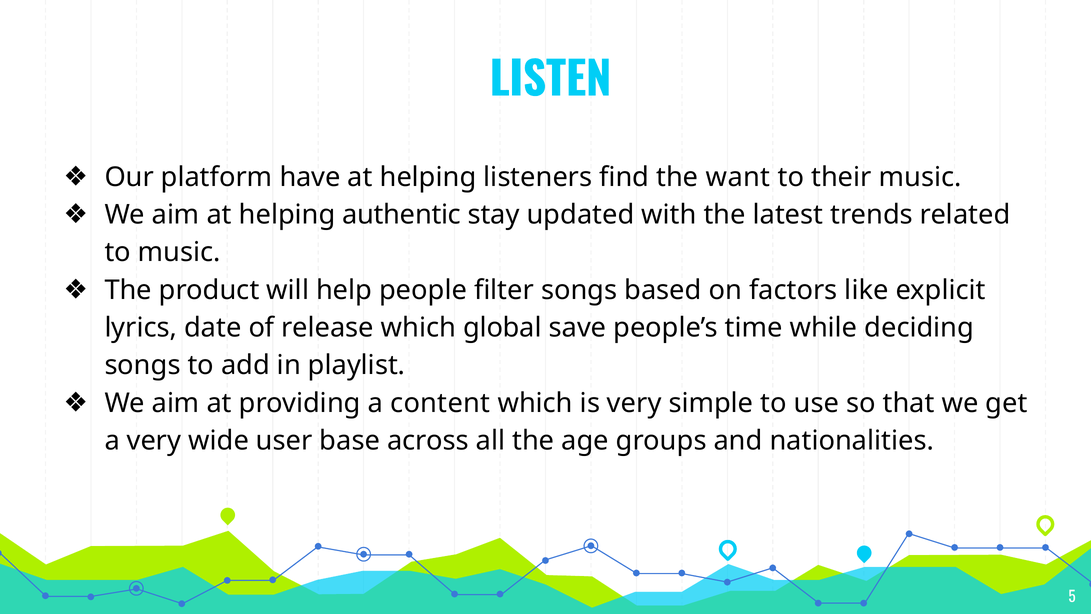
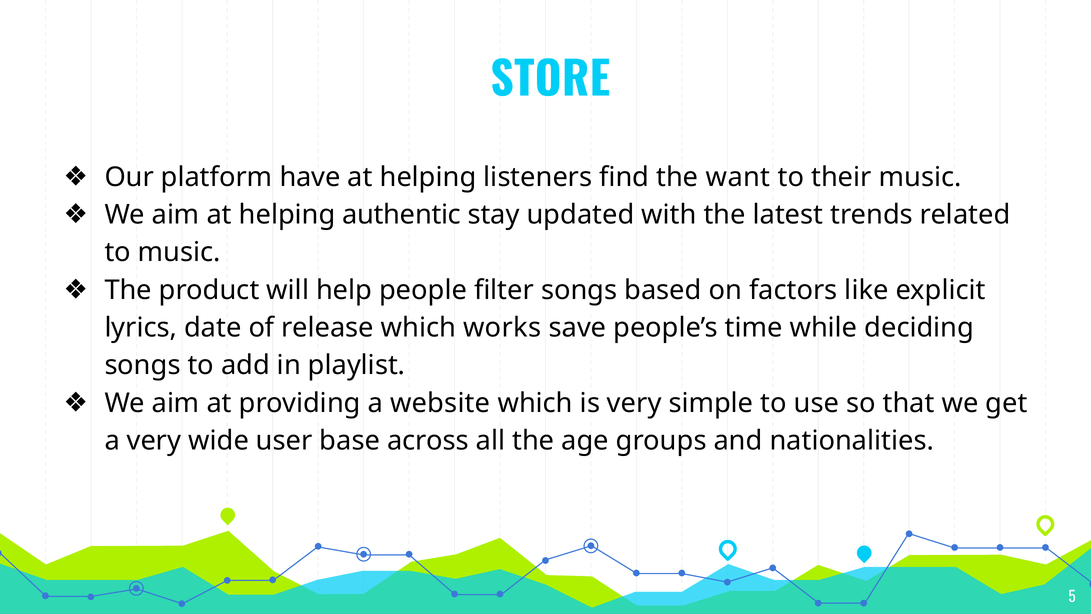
LISTEN: LISTEN -> STORE
global: global -> works
content: content -> website
